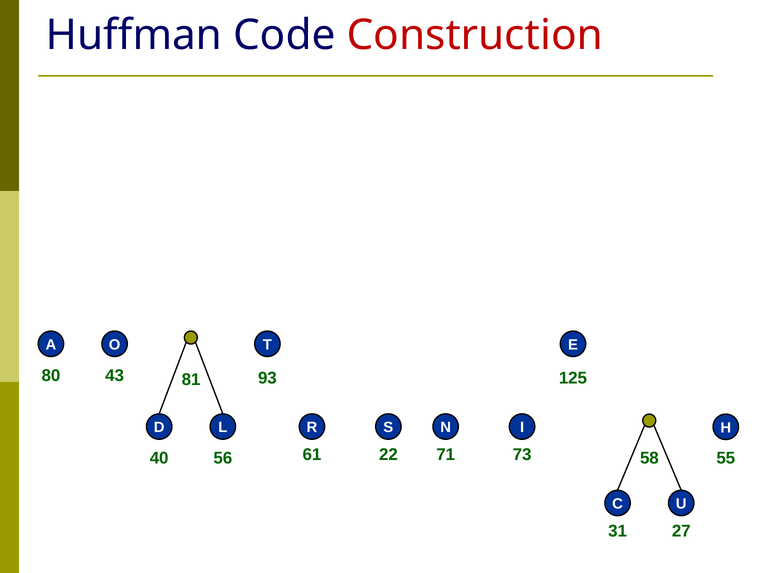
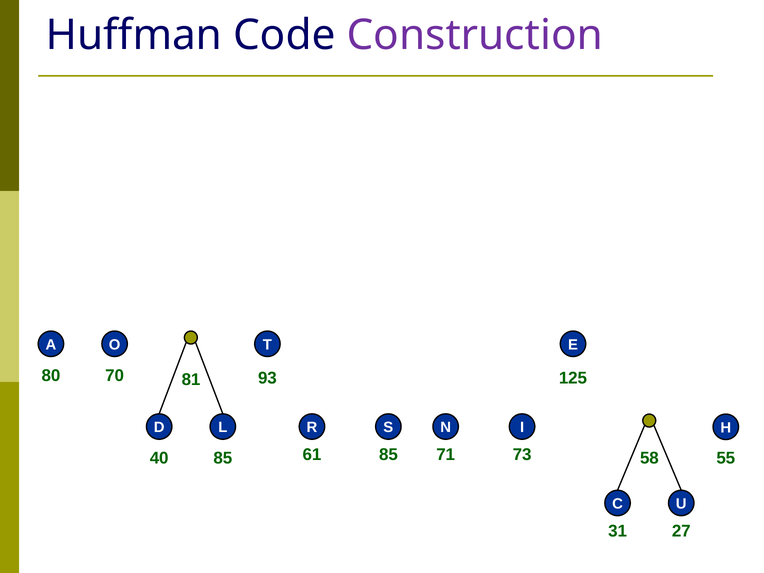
Construction colour: red -> purple
43: 43 -> 70
61 22: 22 -> 85
40 56: 56 -> 85
